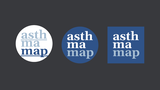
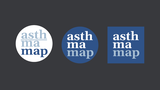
map at (34, 51) underline: present -> none
